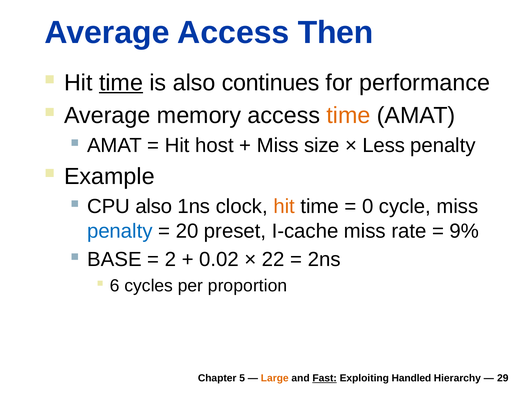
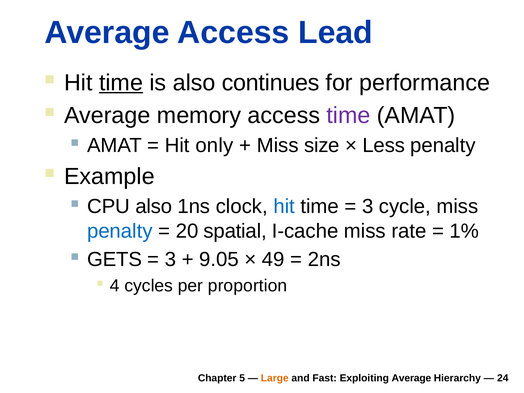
Then: Then -> Lead
time at (348, 115) colour: orange -> purple
host: host -> only
hit at (284, 207) colour: orange -> blue
0 at (368, 207): 0 -> 3
preset: preset -> spatial
9%: 9% -> 1%
BASE: BASE -> GETS
2 at (170, 260): 2 -> 3
0.02: 0.02 -> 9.05
22: 22 -> 49
6: 6 -> 4
Fast underline: present -> none
Exploiting Handled: Handled -> Average
29: 29 -> 24
